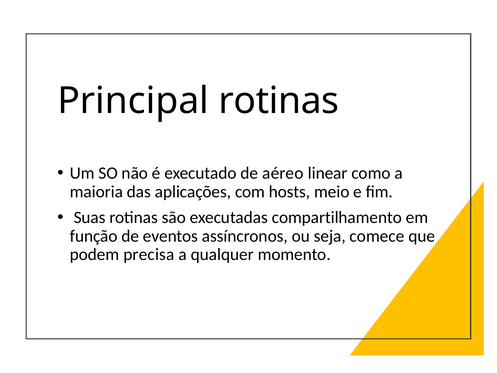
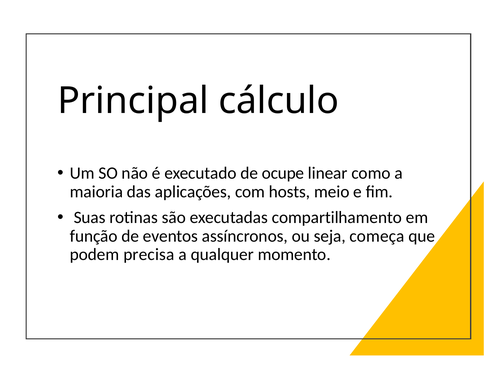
Principal rotinas: rotinas -> cálculo
aéreo: aéreo -> ocupe
comece: comece -> começa
